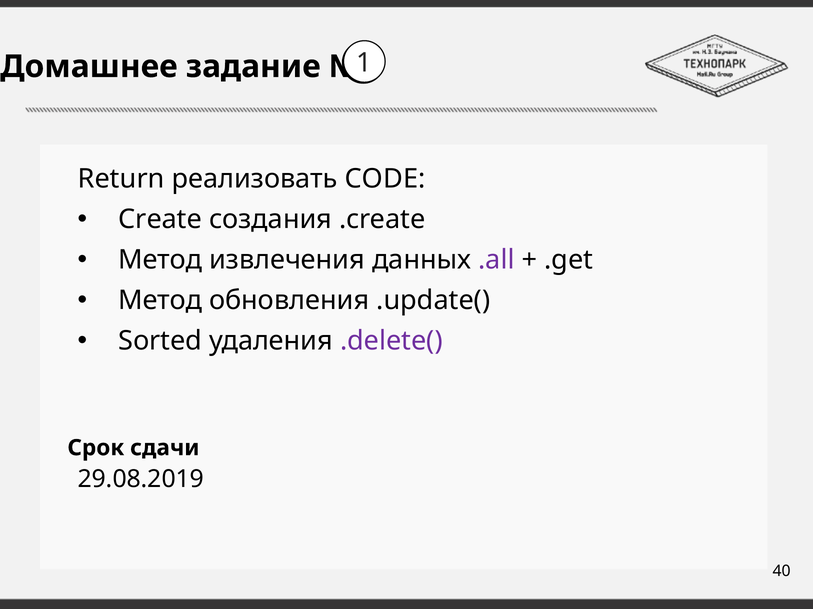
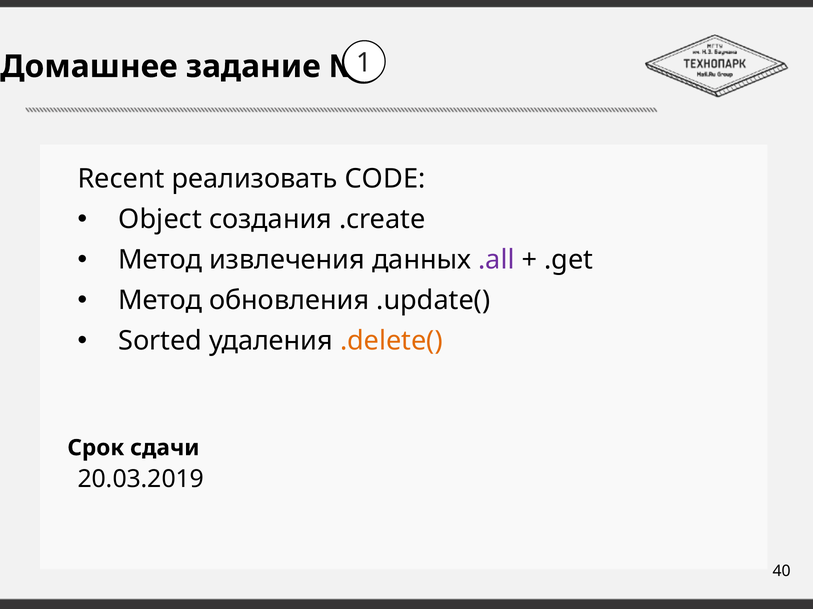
Return: Return -> Recent
Create: Create -> Object
.delete( colour: purple -> orange
29.08.2019: 29.08.2019 -> 20.03.2019
